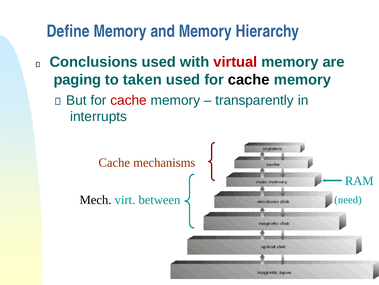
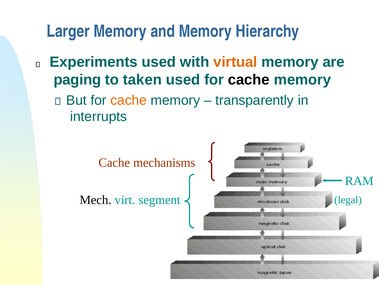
Define: Define -> Larger
Conclusions: Conclusions -> Experiments
virtual colour: red -> orange
cache at (129, 100) colour: red -> orange
between: between -> segment
need: need -> legal
